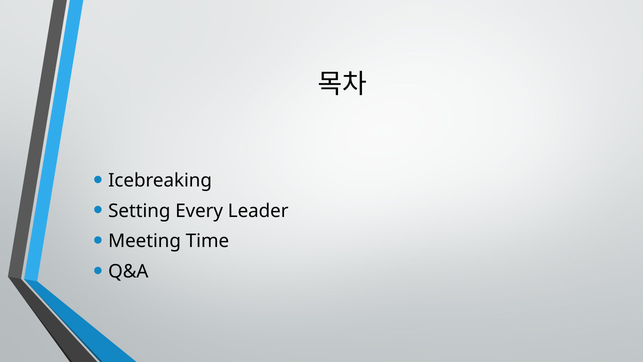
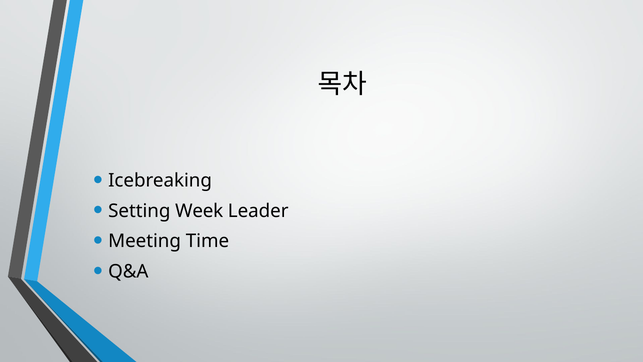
Every: Every -> Week
